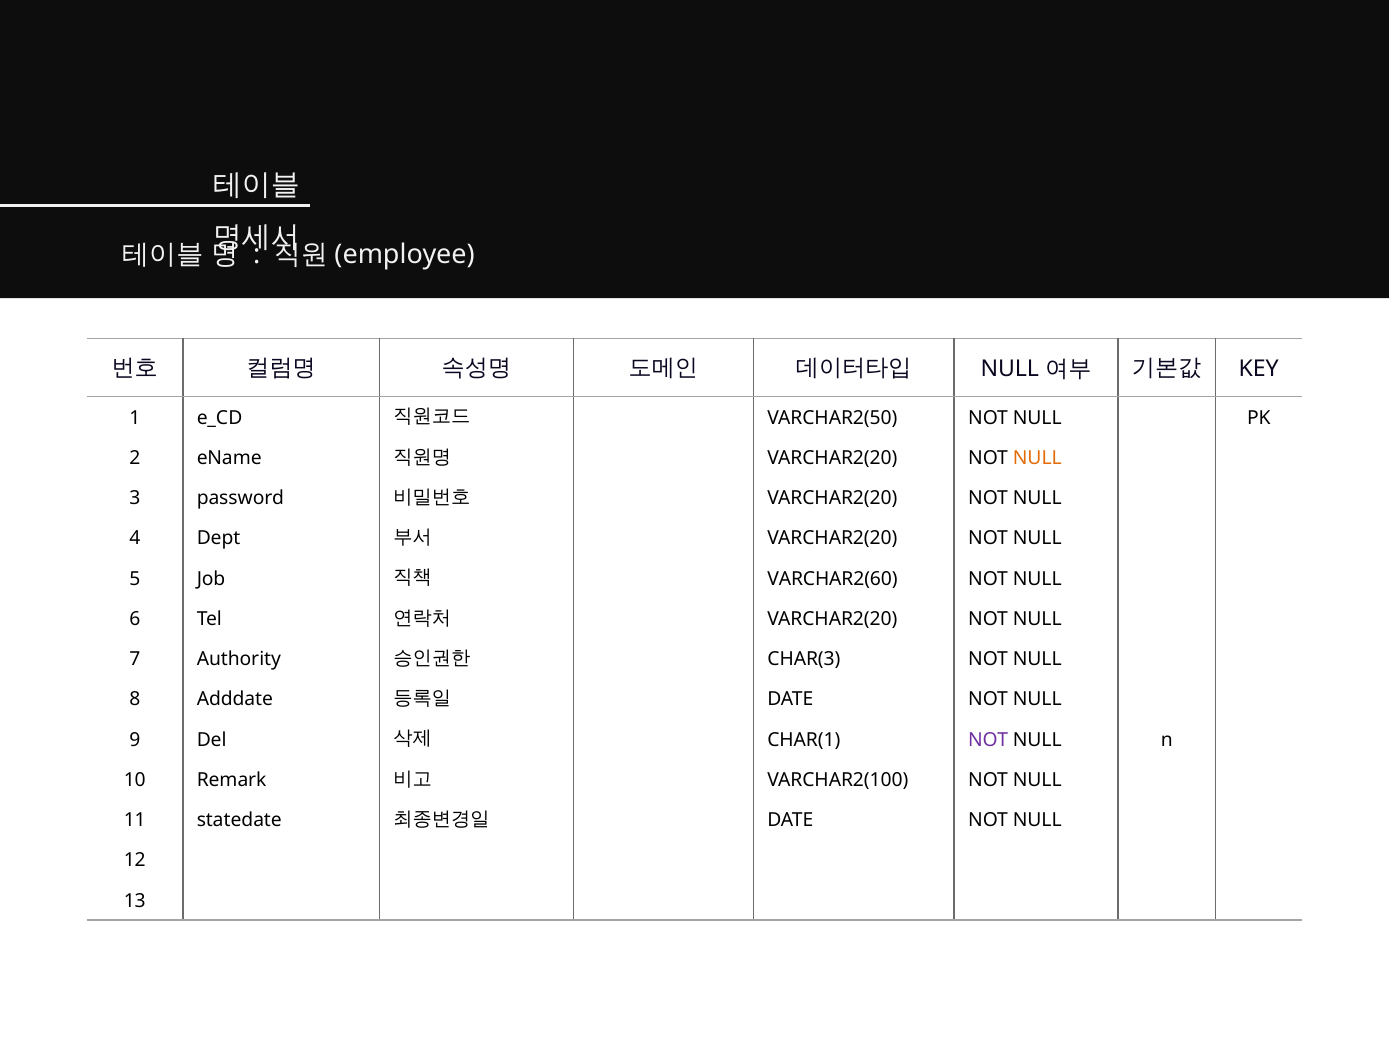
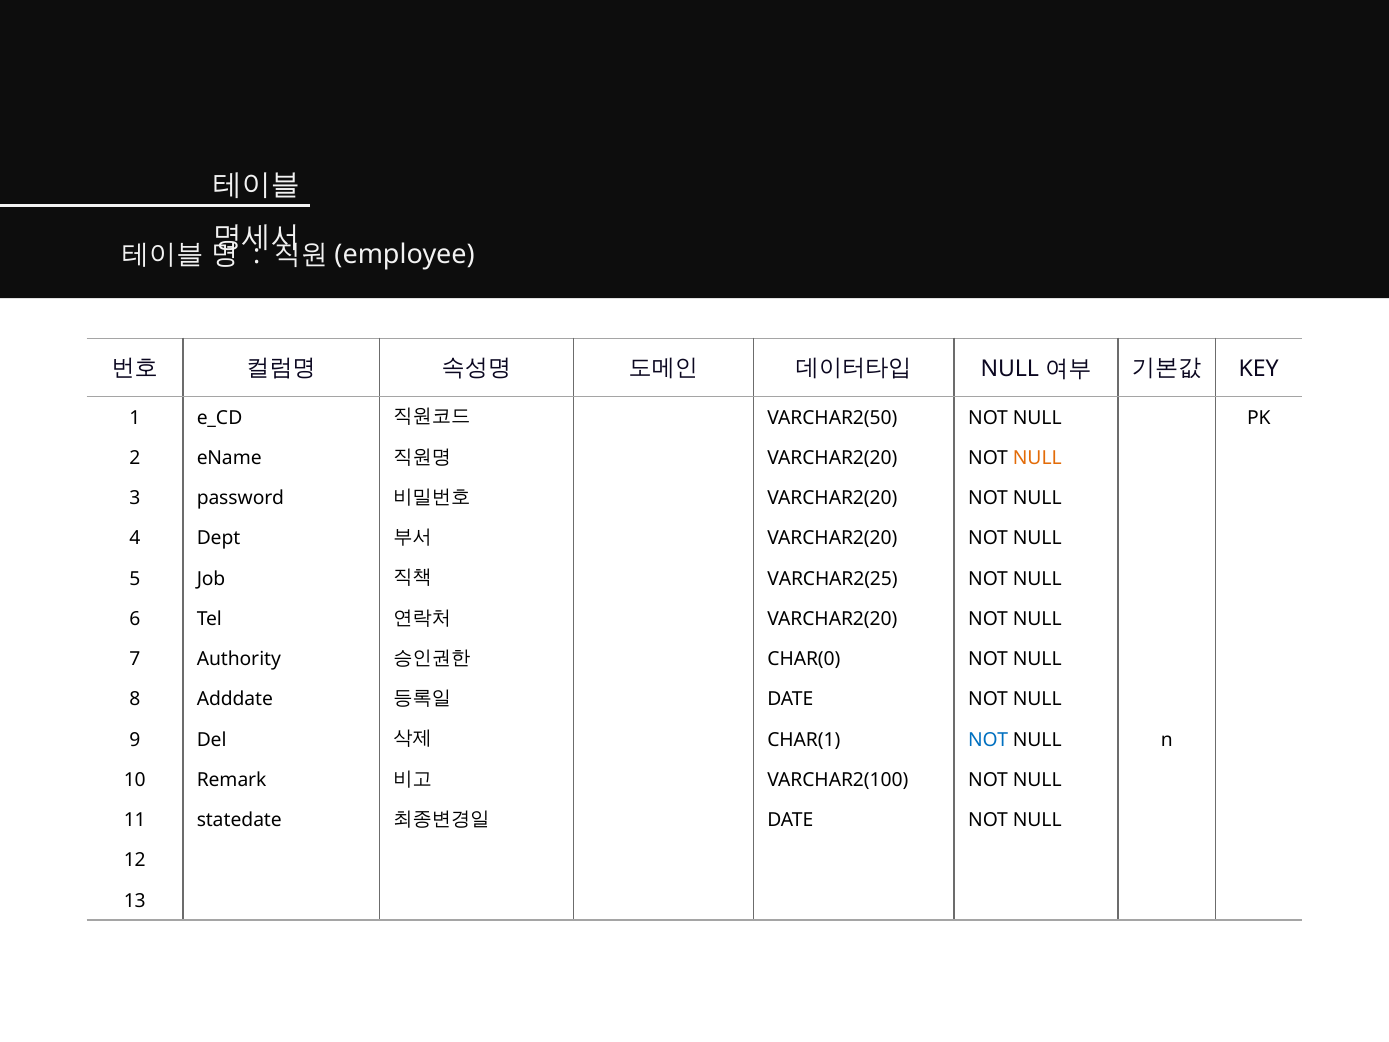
VARCHAR2(60: VARCHAR2(60 -> VARCHAR2(25
CHAR(3: CHAR(3 -> CHAR(0
NOT at (988, 740) colour: purple -> blue
